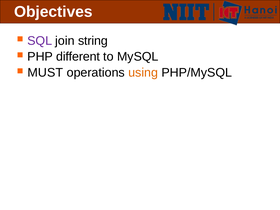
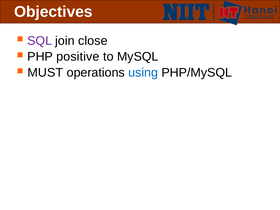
string: string -> close
different: different -> positive
using colour: orange -> blue
